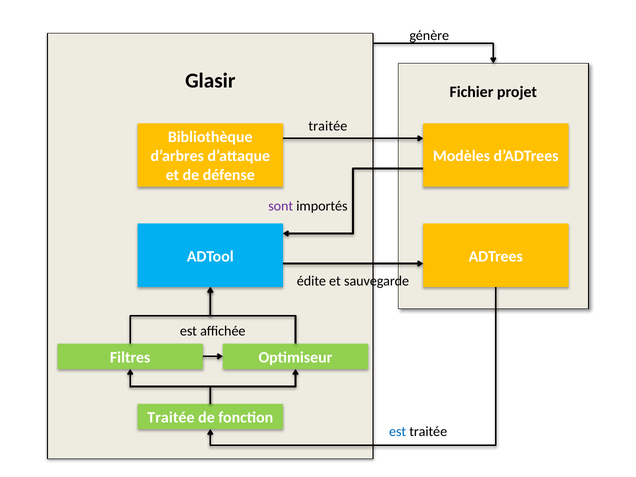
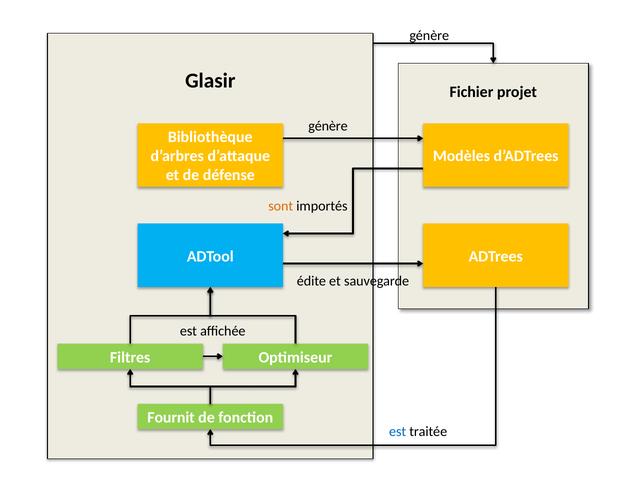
traitée at (328, 126): traitée -> génère
sont colour: purple -> orange
Traitée at (171, 418): Traitée -> Fournit
